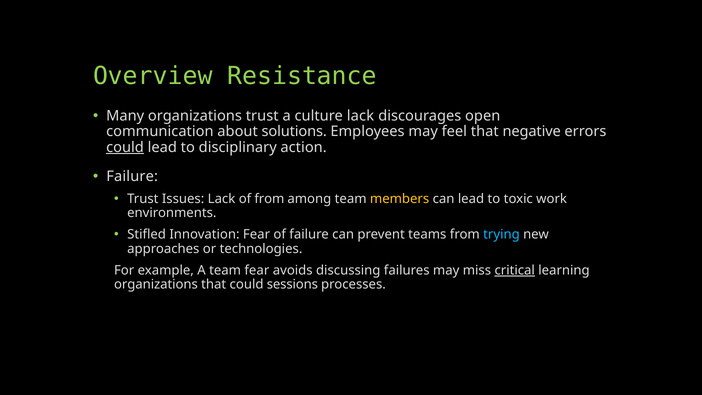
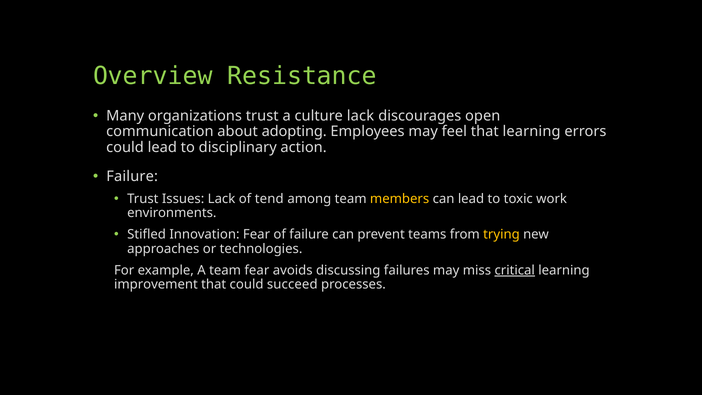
solutions: solutions -> adopting
that negative: negative -> learning
could at (125, 147) underline: present -> none
of from: from -> tend
trying colour: light blue -> yellow
organizations at (156, 284): organizations -> improvement
sessions: sessions -> succeed
